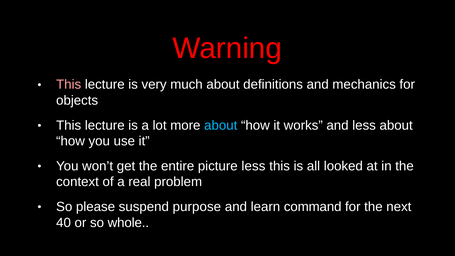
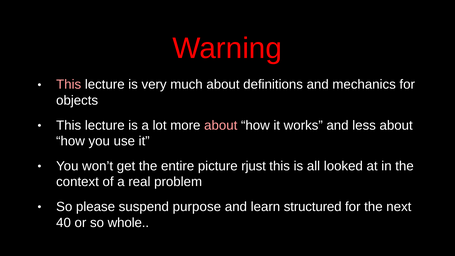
about at (221, 125) colour: light blue -> pink
picture less: less -> rjust
command: command -> structured
